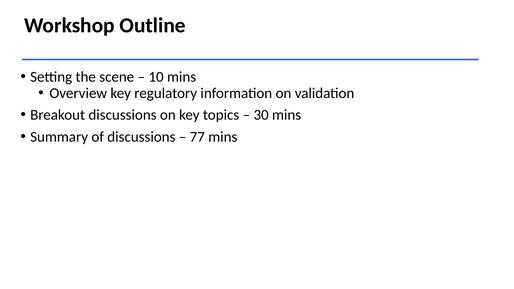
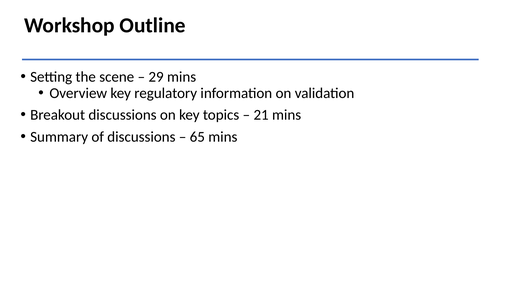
10: 10 -> 29
30: 30 -> 21
77: 77 -> 65
